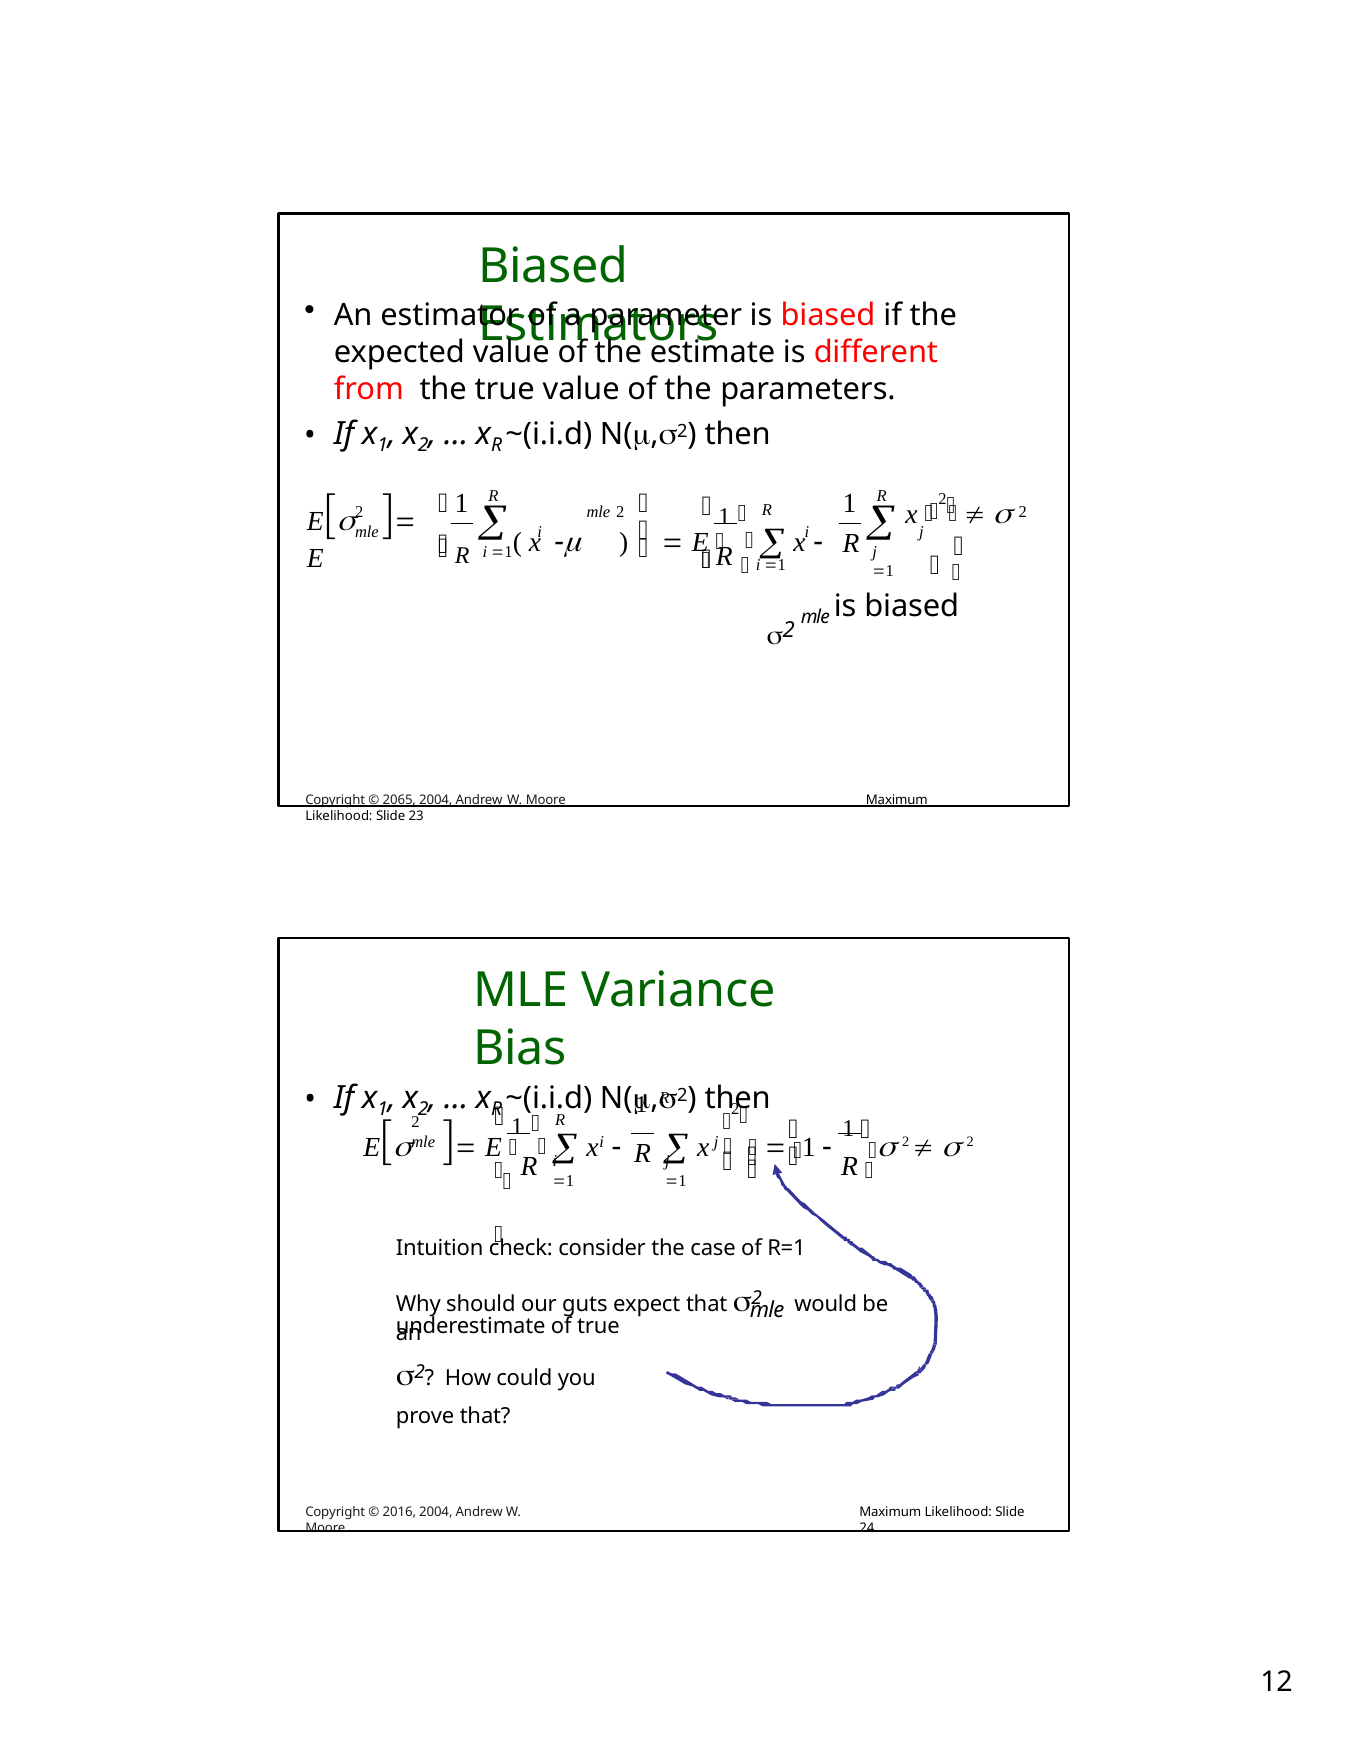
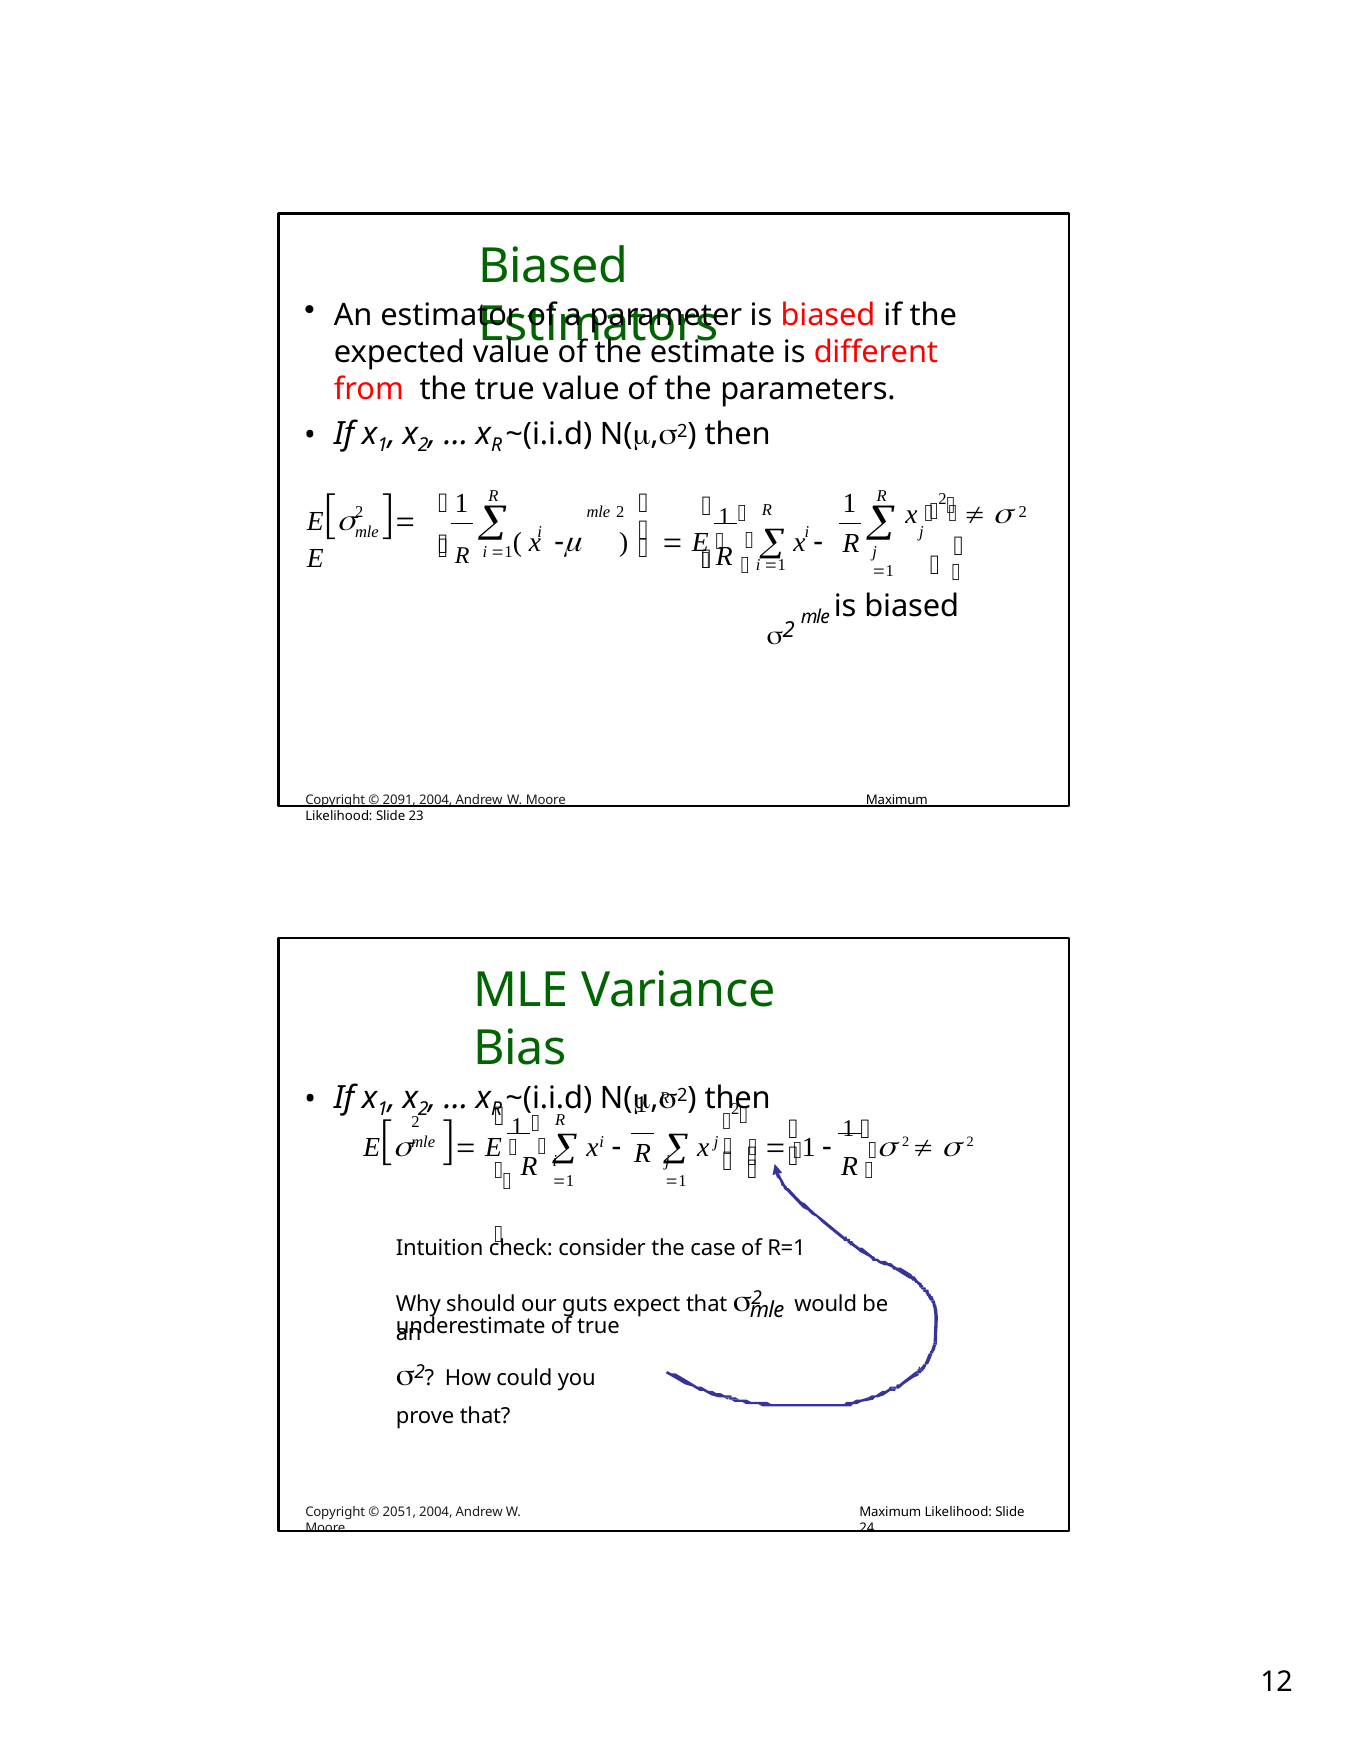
2065: 2065 -> 2091
2016: 2016 -> 2051
